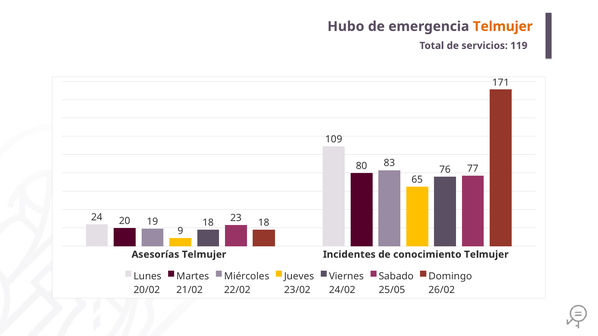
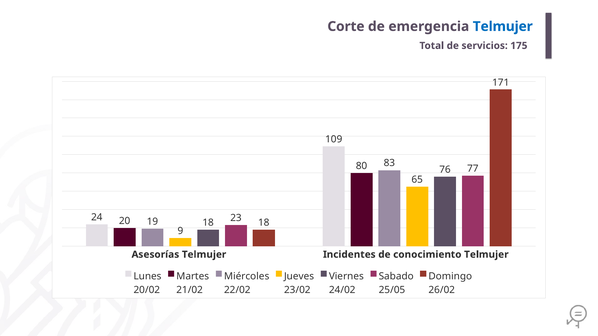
Hubo: Hubo -> Corte
Telmujer at (503, 26) colour: orange -> blue
119: 119 -> 175
